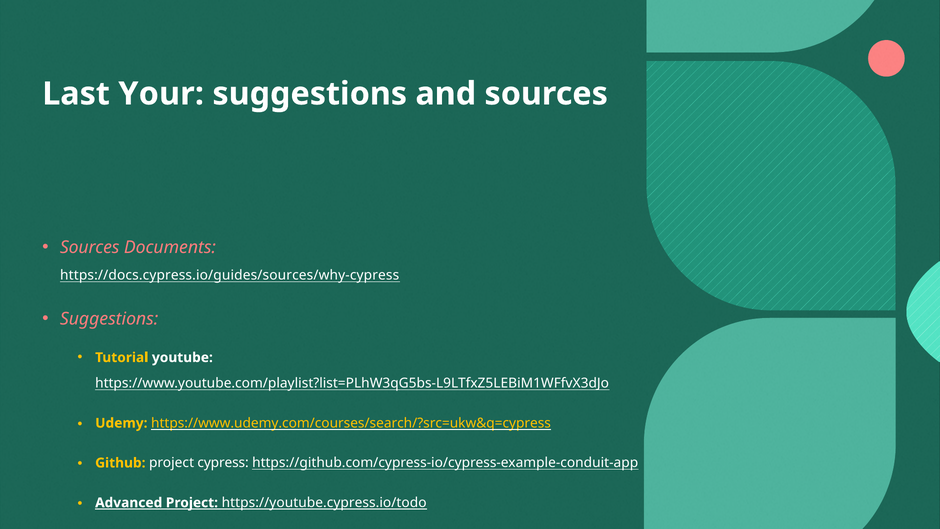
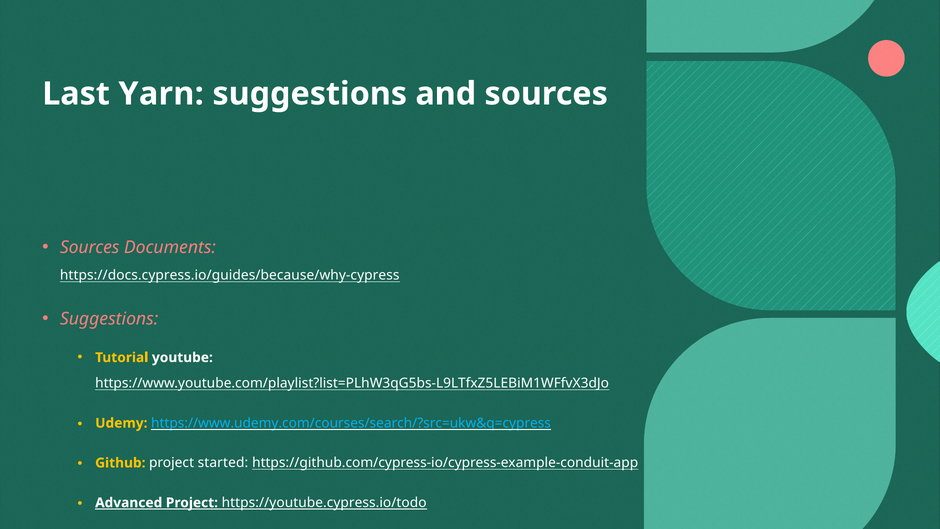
Your: Your -> Yarn
https://docs.cypress.io/guides/sources/why-cypress: https://docs.cypress.io/guides/sources/why-cypress -> https://docs.cypress.io/guides/because/why-cypress
https://www.udemy.com/courses/search/?src=ukw&q=cypress colour: yellow -> light blue
cypress: cypress -> started
